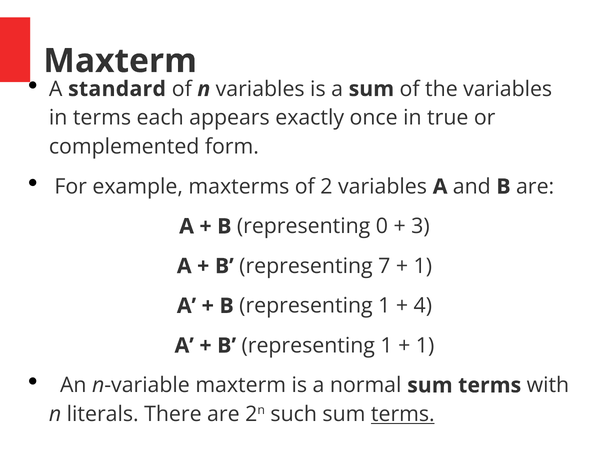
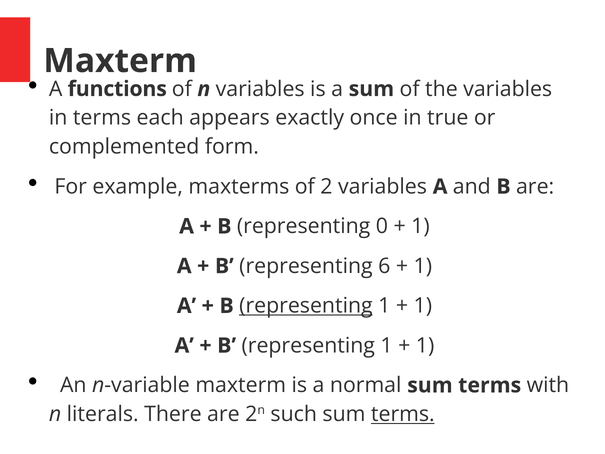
standard: standard -> functions
3 at (420, 226): 3 -> 1
7: 7 -> 6
representing at (306, 306) underline: none -> present
4 at (423, 306): 4 -> 1
